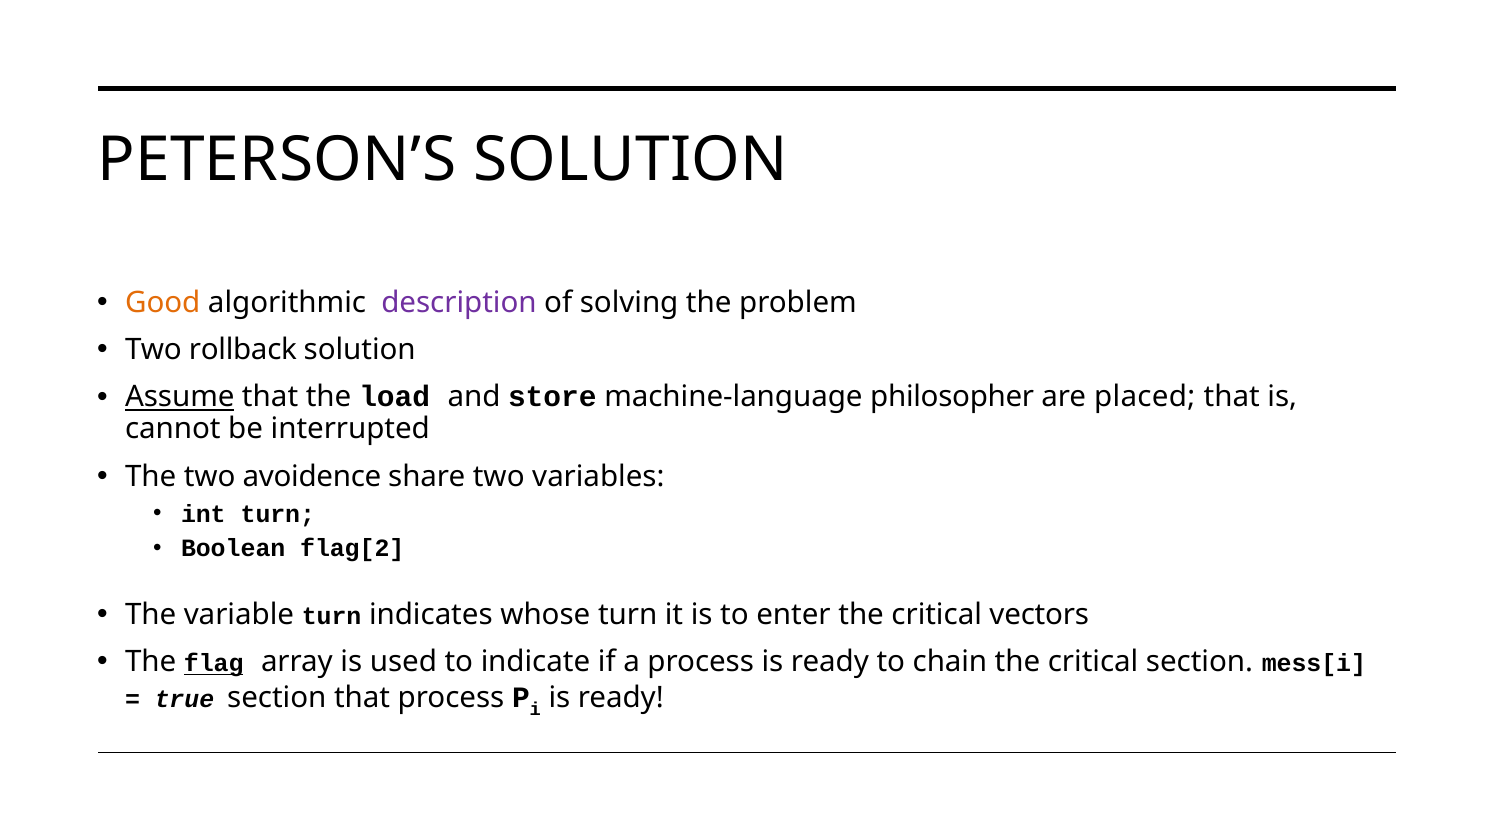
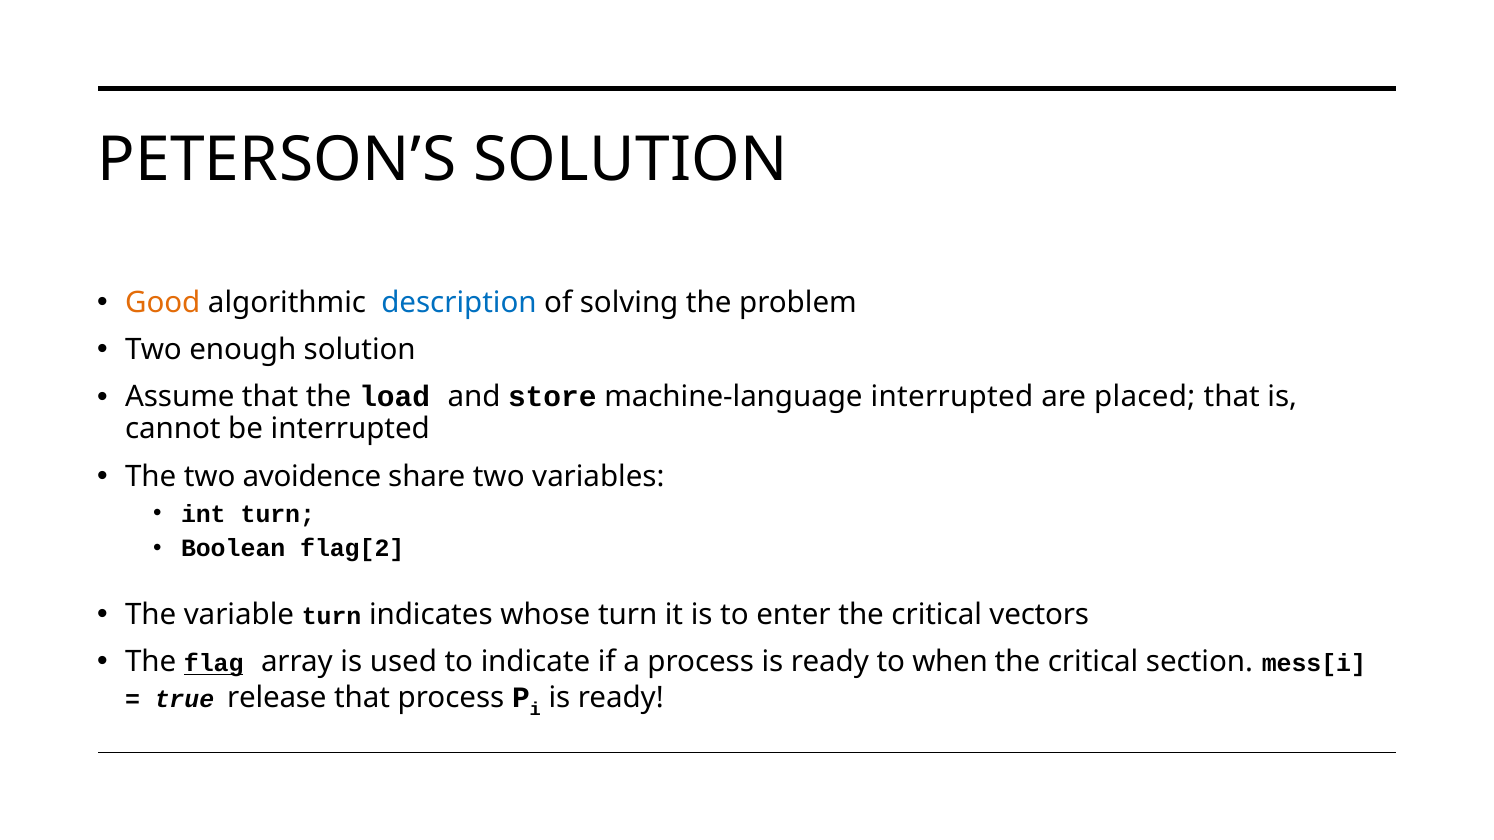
description colour: purple -> blue
rollback: rollback -> enough
Assume underline: present -> none
machine-language philosopher: philosopher -> interrupted
chain: chain -> when
true section: section -> release
